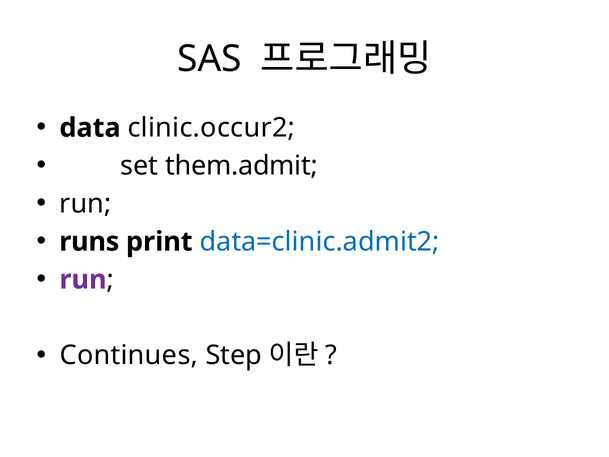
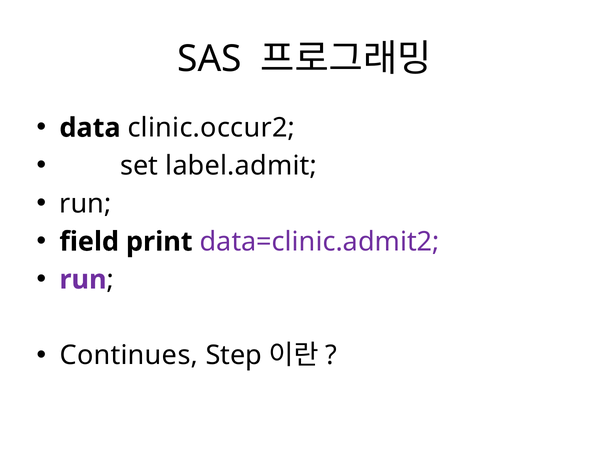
them.admit: them.admit -> label.admit
runs: runs -> field
data=clinic.admit2 colour: blue -> purple
